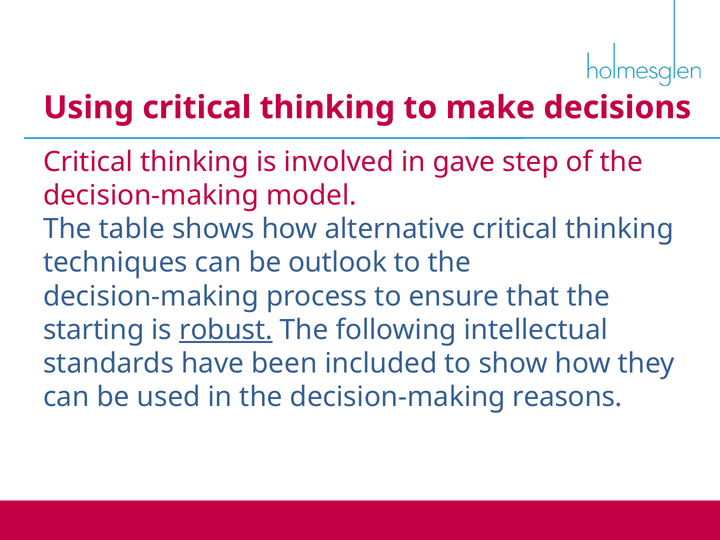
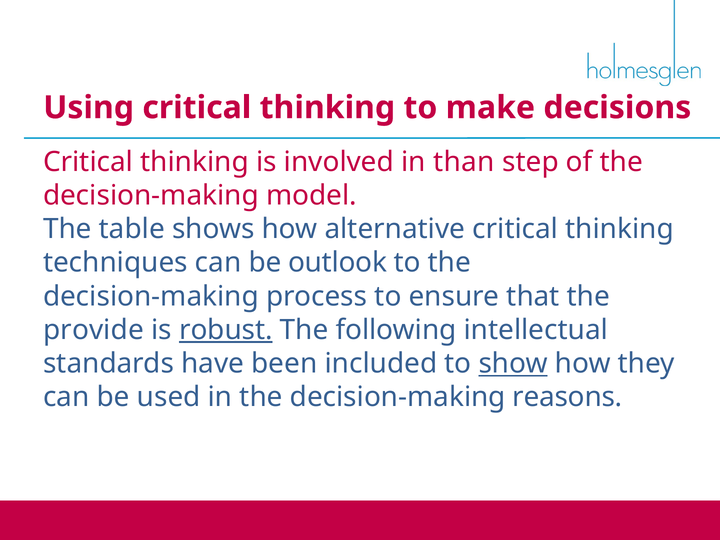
gave: gave -> than
starting: starting -> provide
show underline: none -> present
